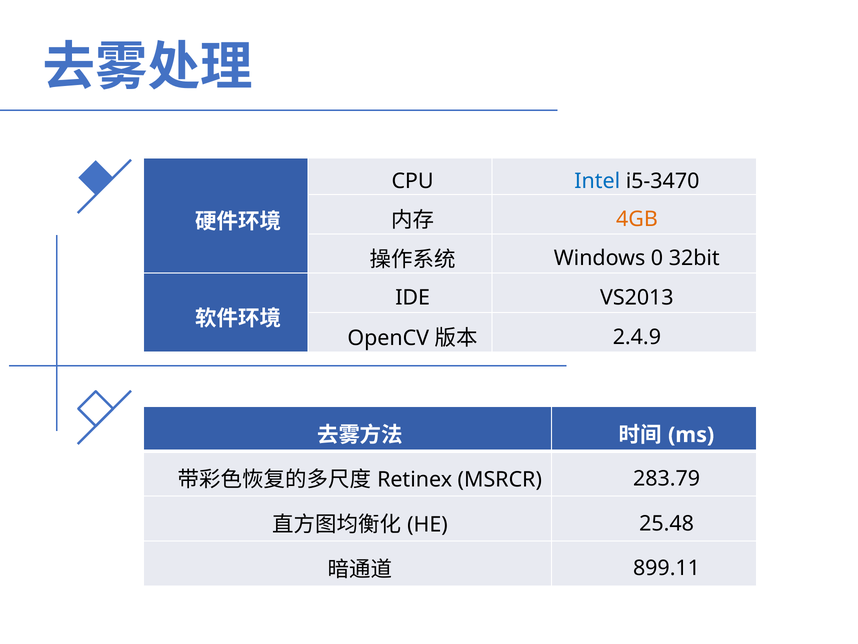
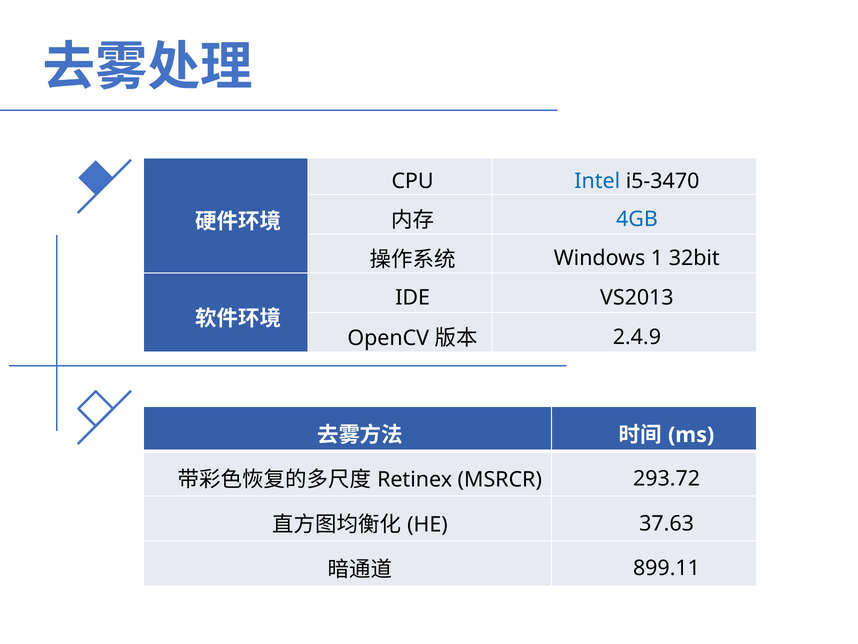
4GB colour: orange -> blue
0: 0 -> 1
283.79: 283.79 -> 293.72
25.48: 25.48 -> 37.63
